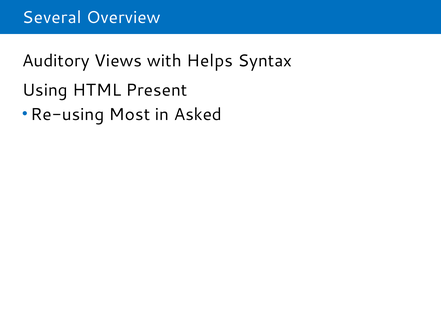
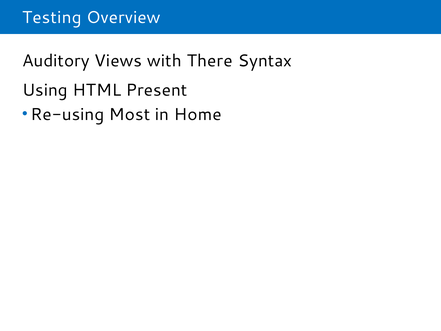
Several: Several -> Testing
Helps: Helps -> There
Asked: Asked -> Home
